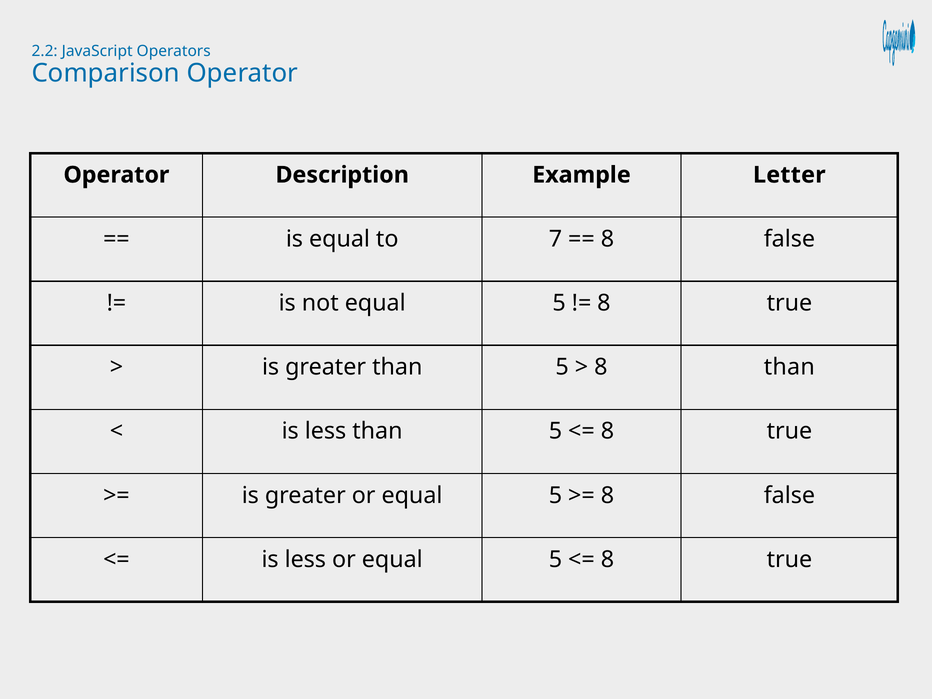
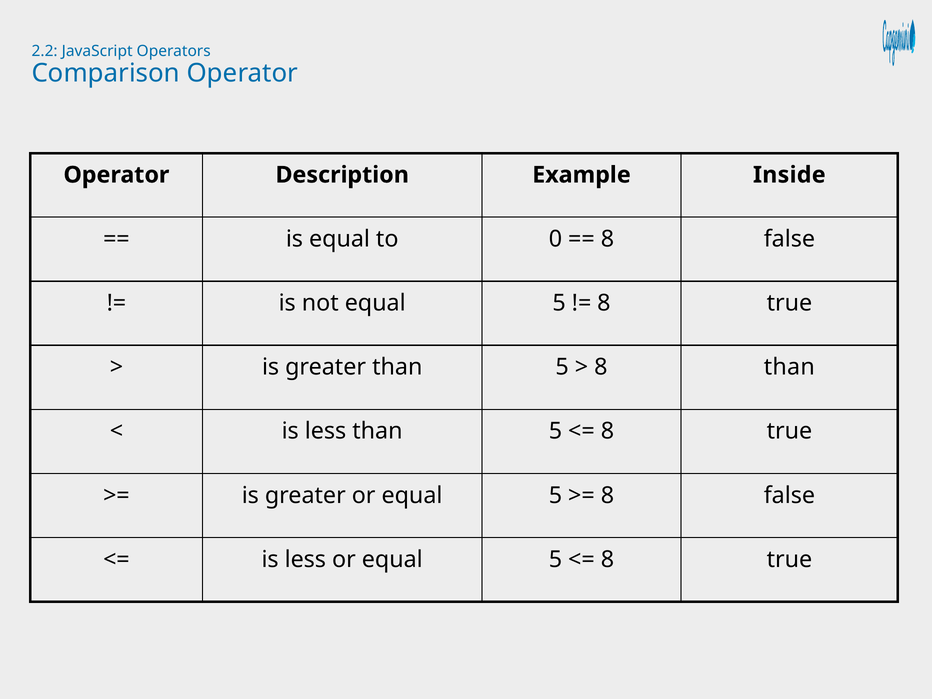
Letter: Letter -> Inside
7: 7 -> 0
